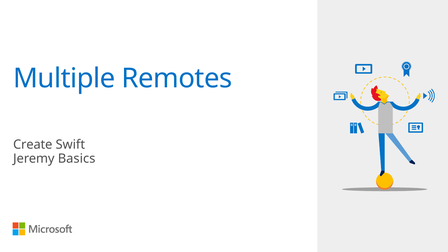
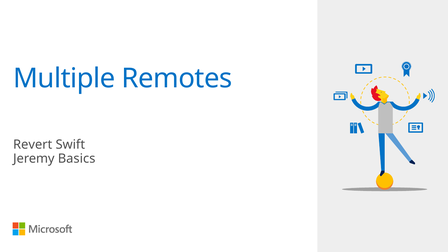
Create: Create -> Revert
